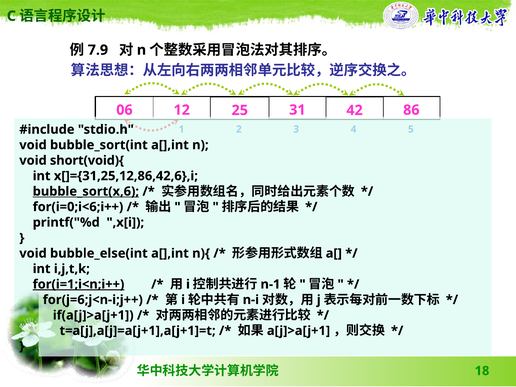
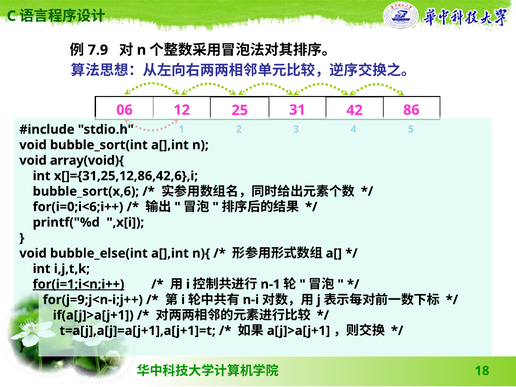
short(void){: short(void){ -> array(void){
bubble_sort(x,6 underline: present -> none
for(j=6;j<n-i;j++: for(j=6;j<n-i;j++ -> for(j=9;j<n-i;j++
